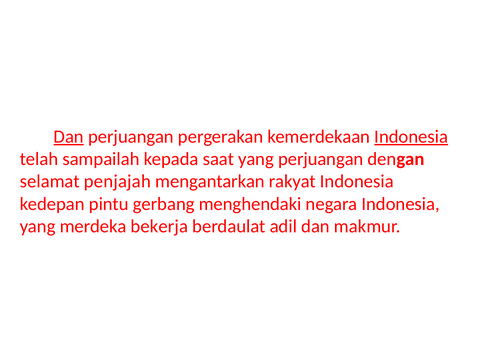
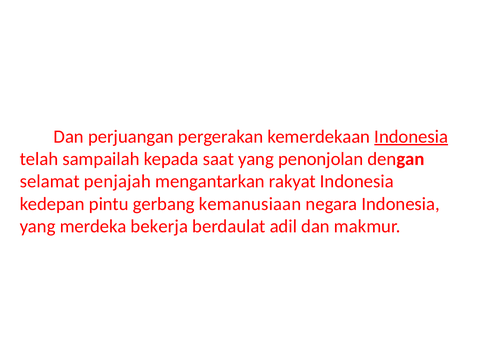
Dan at (69, 137) underline: present -> none
yang perjuangan: perjuangan -> penonjolan
menghendaki: menghendaki -> kemanusiaan
